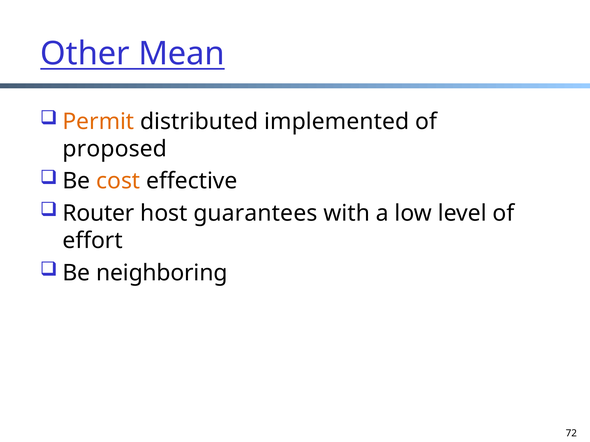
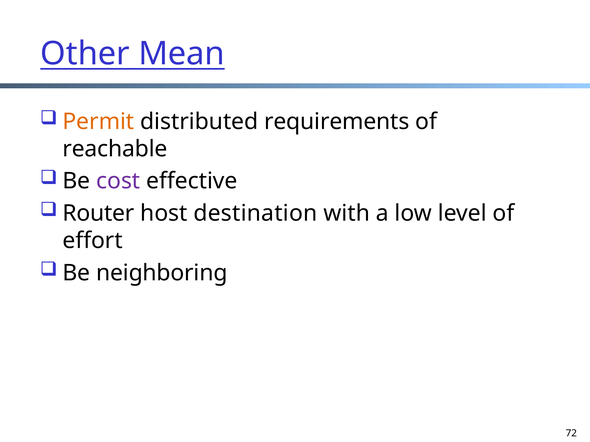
implemented: implemented -> requirements
proposed: proposed -> reachable
cost colour: orange -> purple
guarantees: guarantees -> destination
